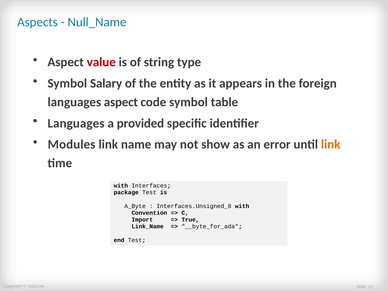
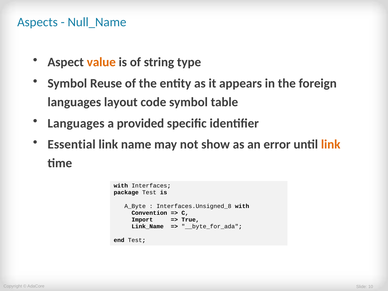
value colour: red -> orange
Salary: Salary -> Reuse
languages aspect: aspect -> layout
Modules: Modules -> Essential
